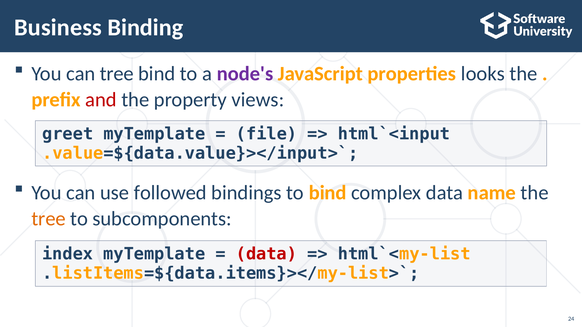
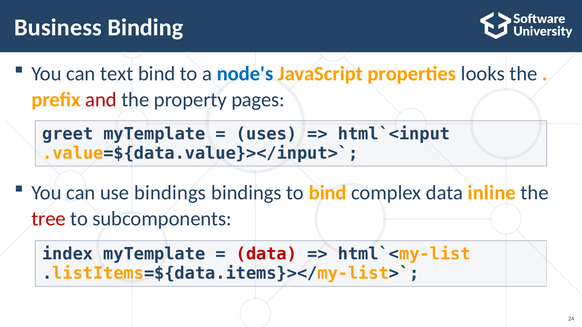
can tree: tree -> text
node's colour: purple -> blue
views: views -> pages
file: file -> uses
use followed: followed -> bindings
name: name -> inline
tree at (49, 219) colour: orange -> red
